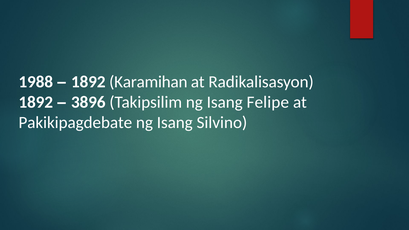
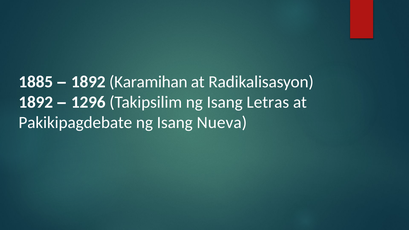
1988: 1988 -> 1885
3896: 3896 -> 1296
Felipe: Felipe -> Letras
Silvino: Silvino -> Nueva
